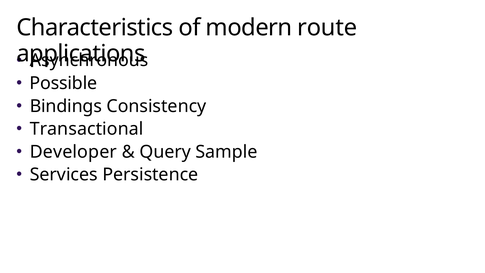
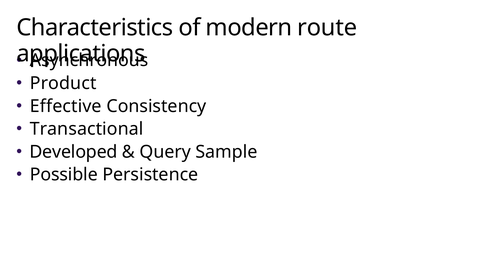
Possible: Possible -> Product
Bindings: Bindings -> Effective
Developer: Developer -> Developed
Services: Services -> Possible
